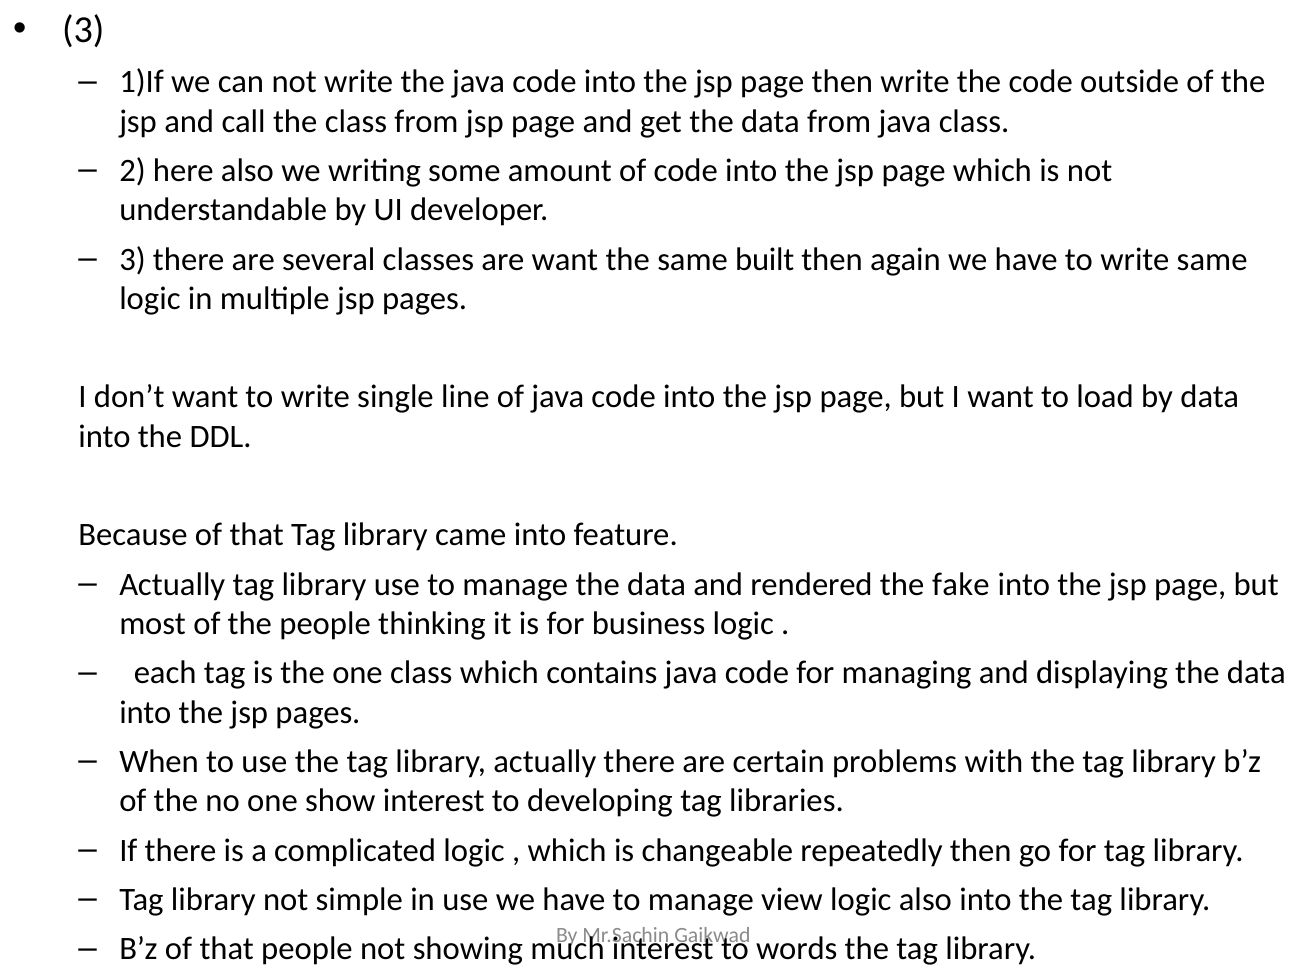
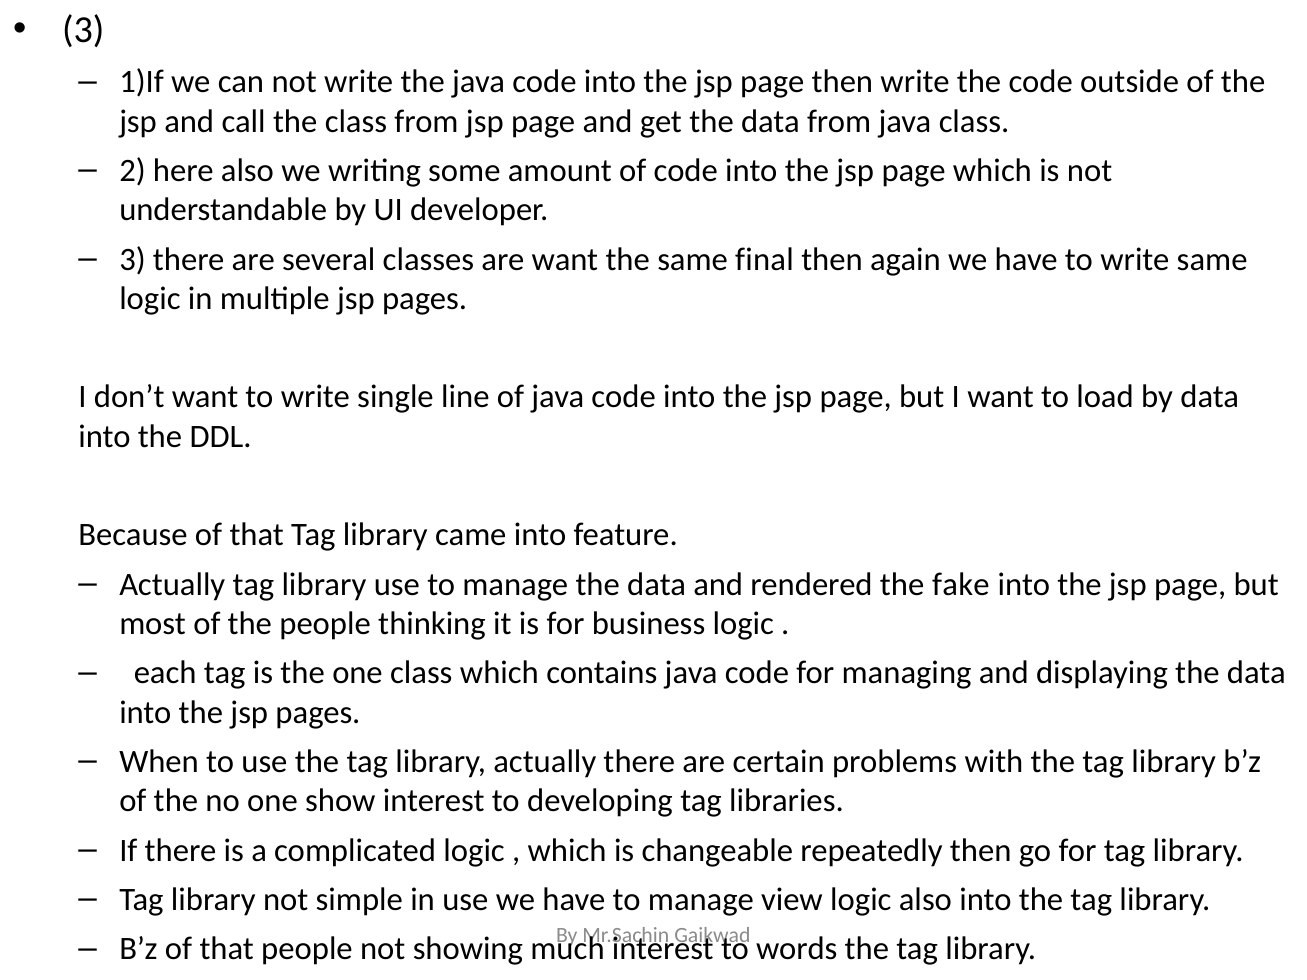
built: built -> final
